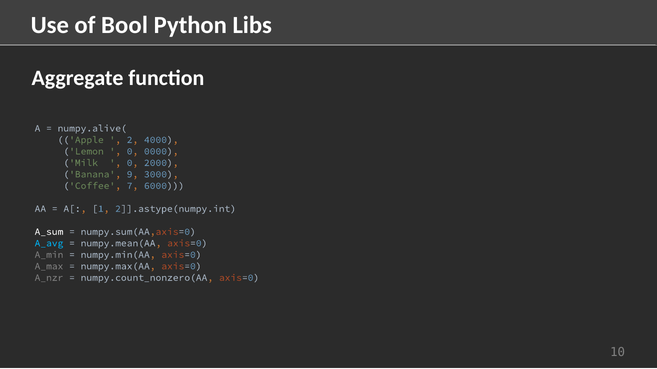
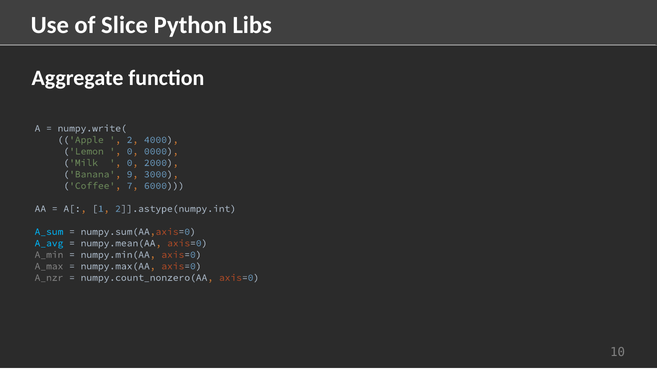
Bool: Bool -> Slice
numpy.alive(: numpy.alive( -> numpy.write(
A_sum colour: white -> light blue
